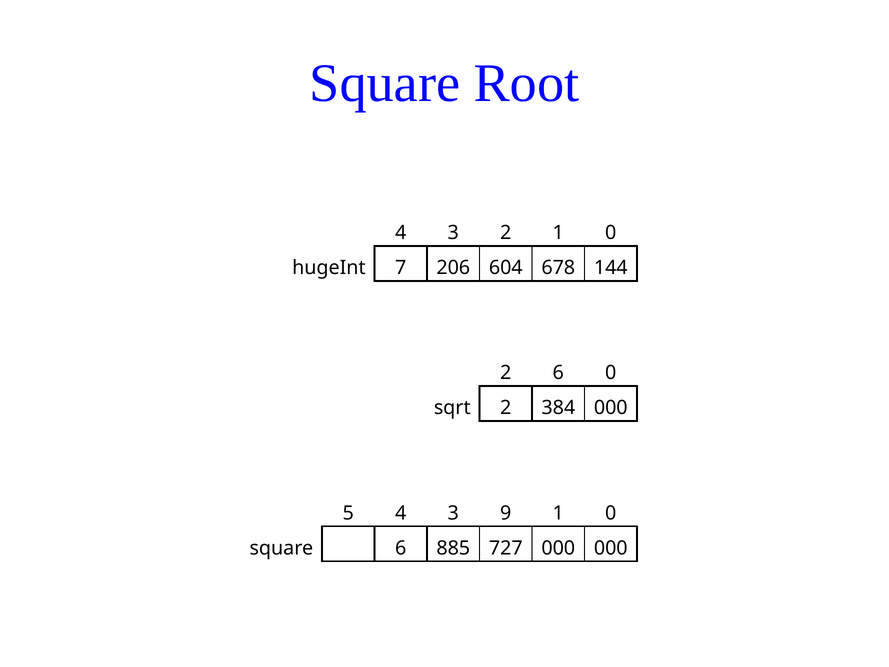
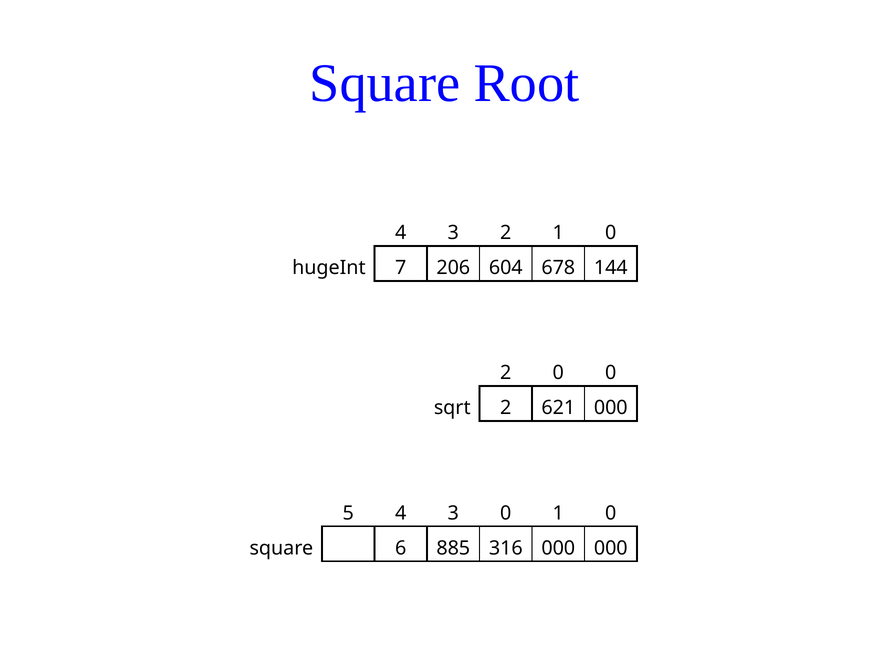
2 6: 6 -> 0
384: 384 -> 621
3 9: 9 -> 0
727: 727 -> 316
